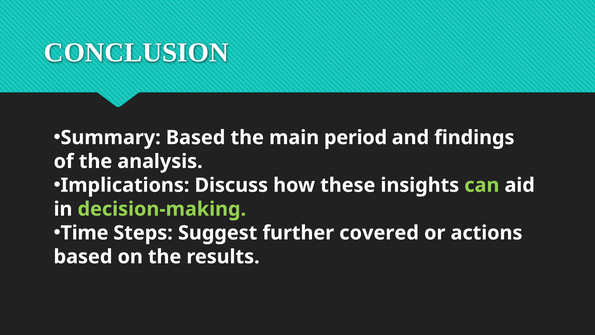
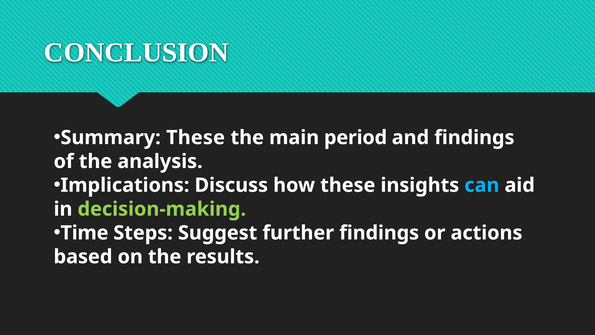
Summary Based: Based -> These
can colour: light green -> light blue
further covered: covered -> findings
